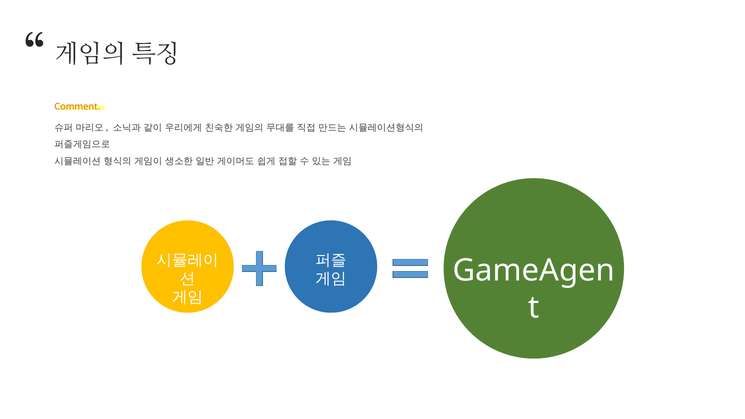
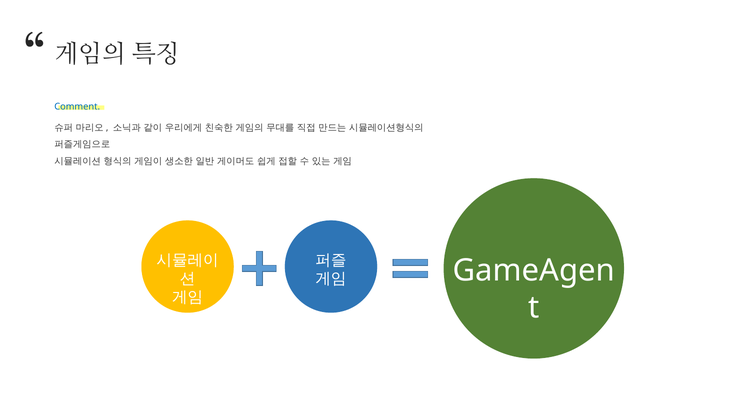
Comment colour: orange -> blue
